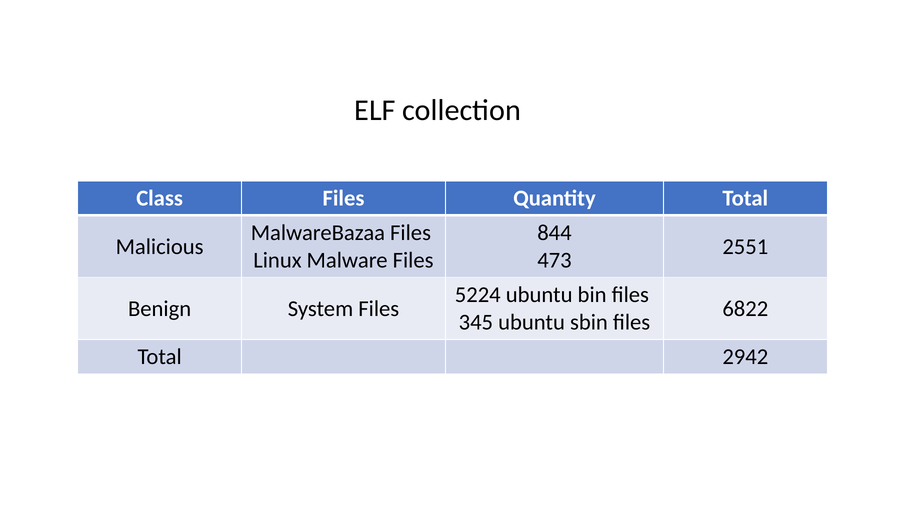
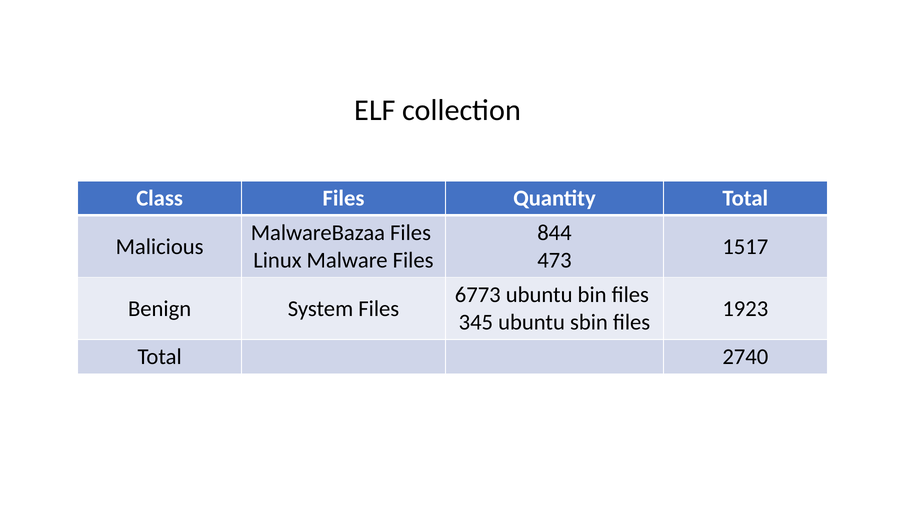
2551: 2551 -> 1517
5224: 5224 -> 6773
6822: 6822 -> 1923
2942: 2942 -> 2740
